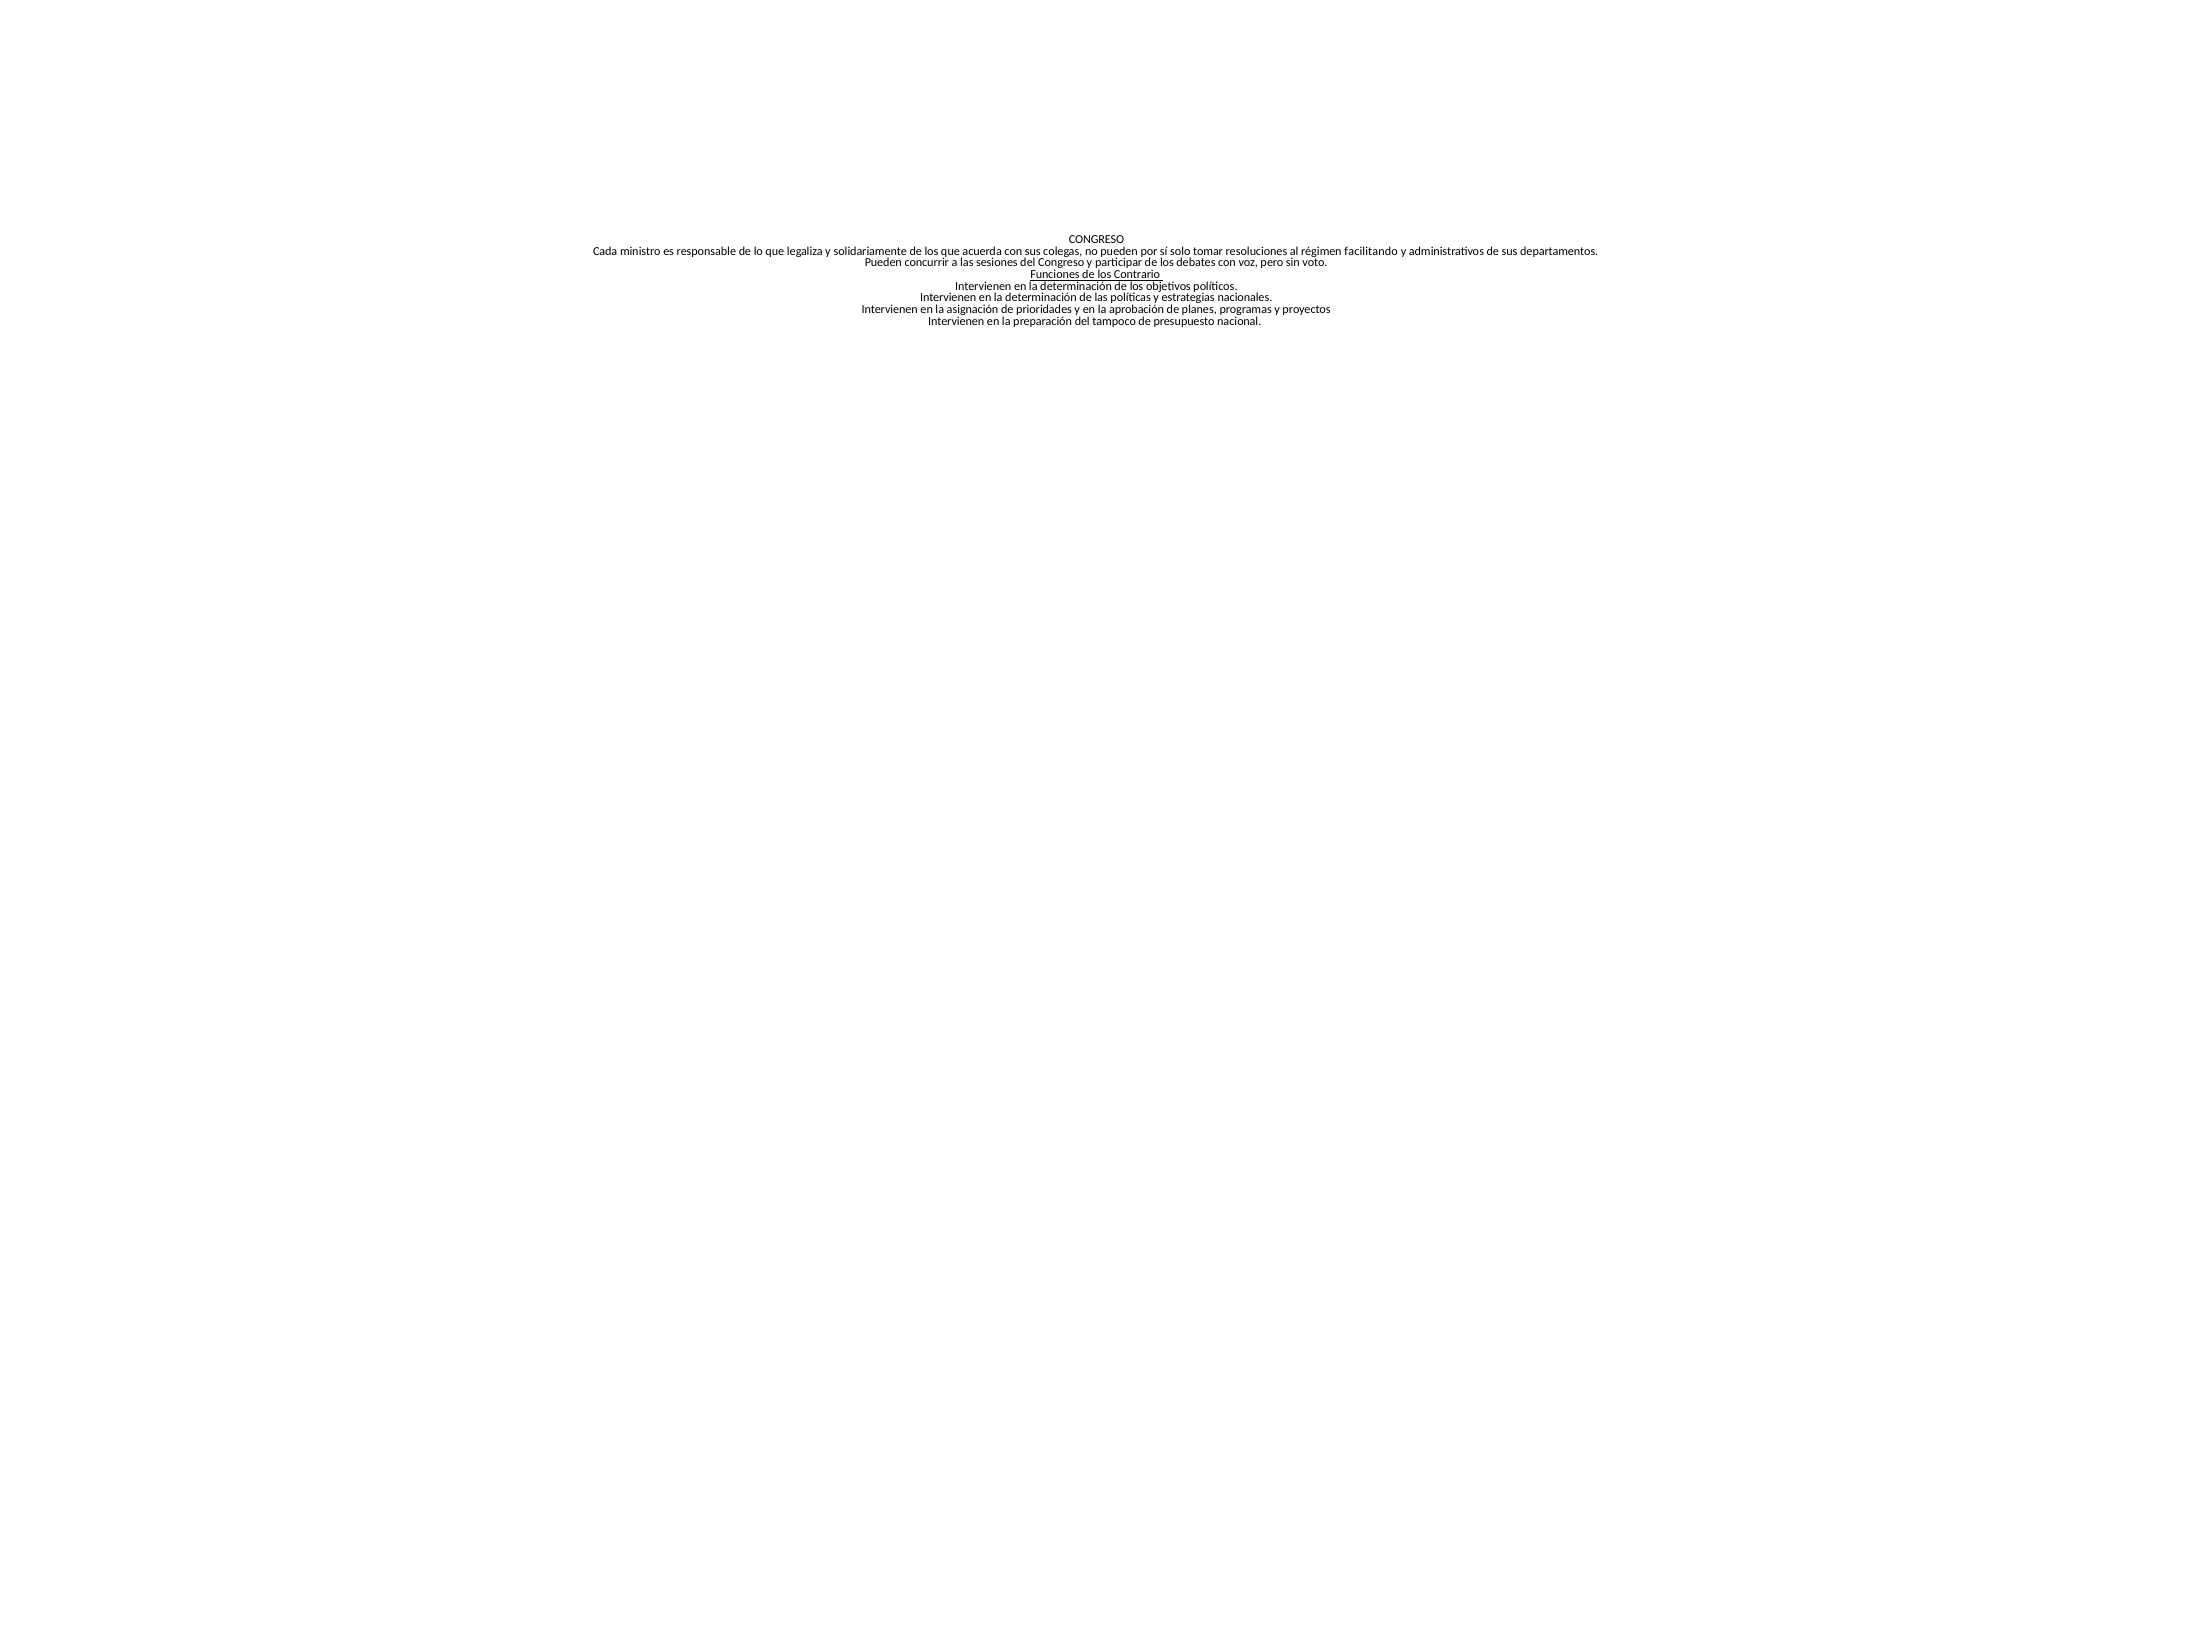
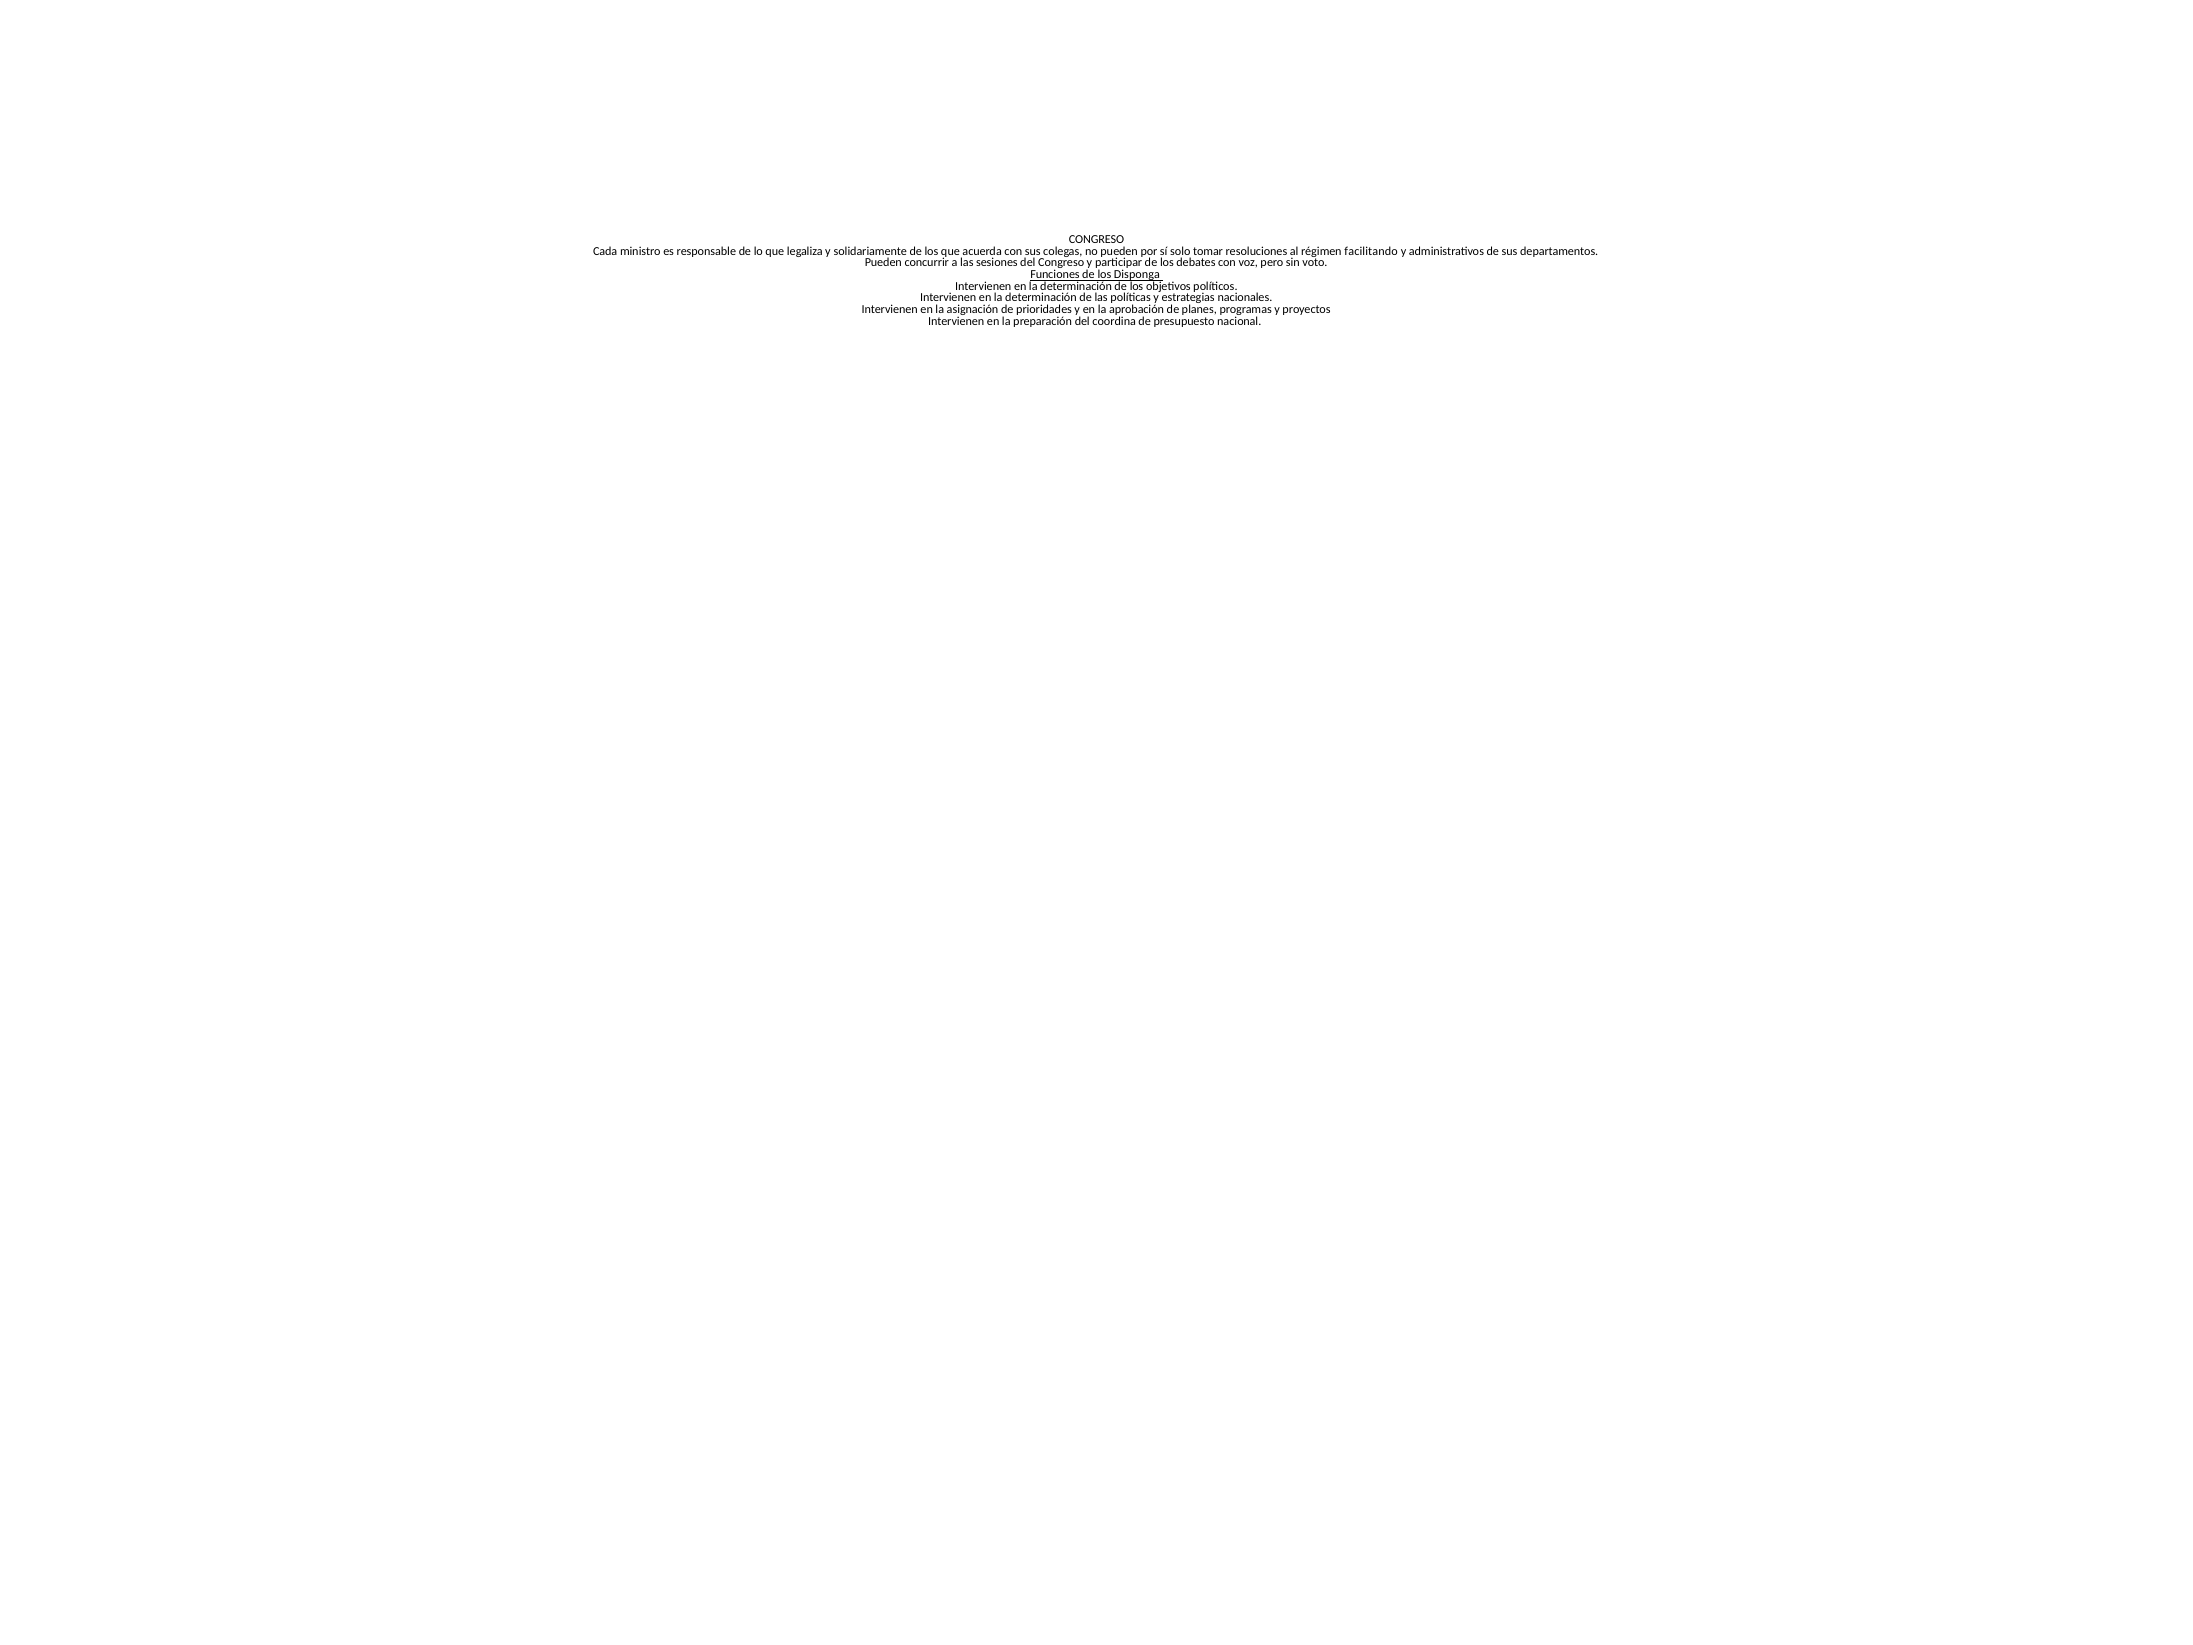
Contrario: Contrario -> Disponga
tampoco: tampoco -> coordina
